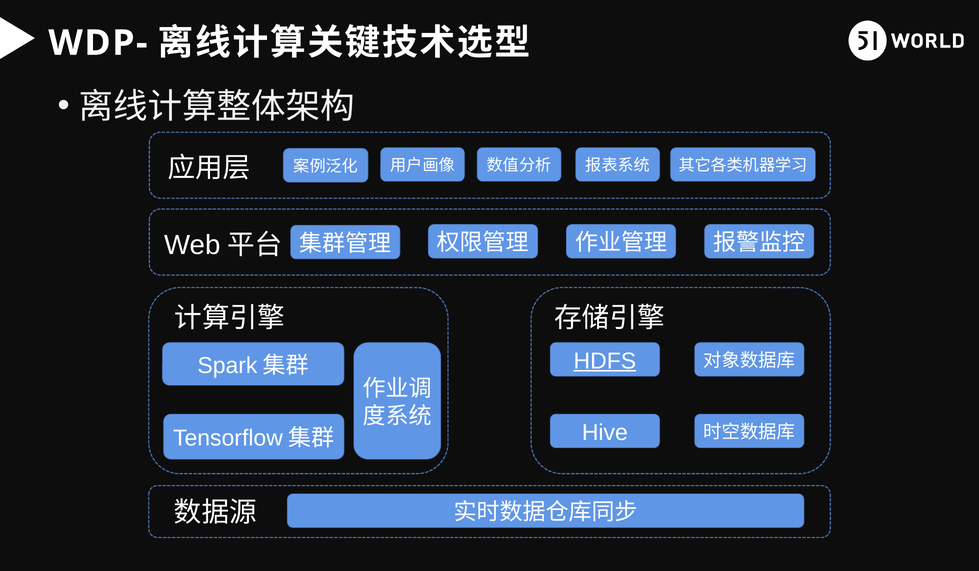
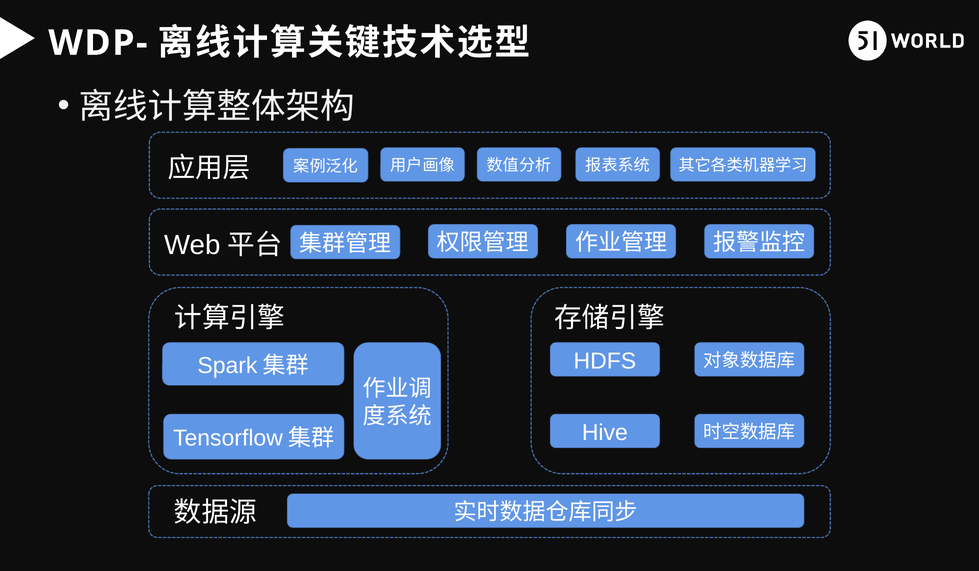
HDFS underline: present -> none
